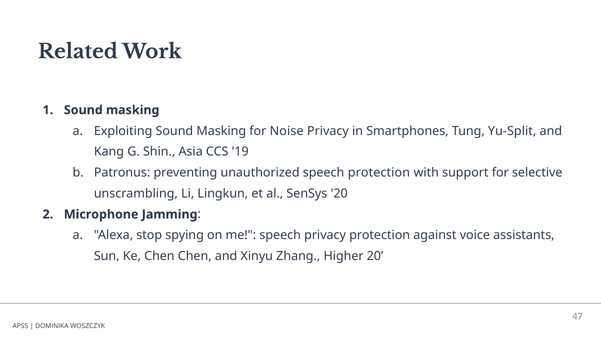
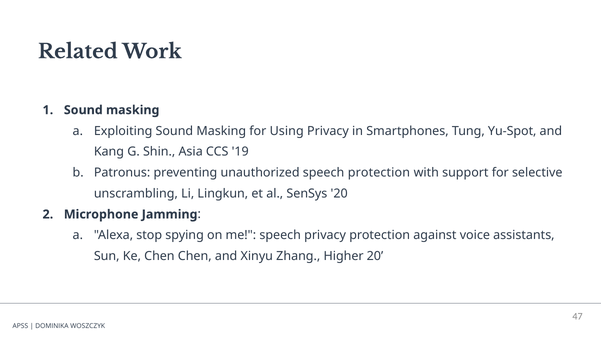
Noise: Noise -> Using
Yu-Split: Yu-Split -> Yu-Spot
